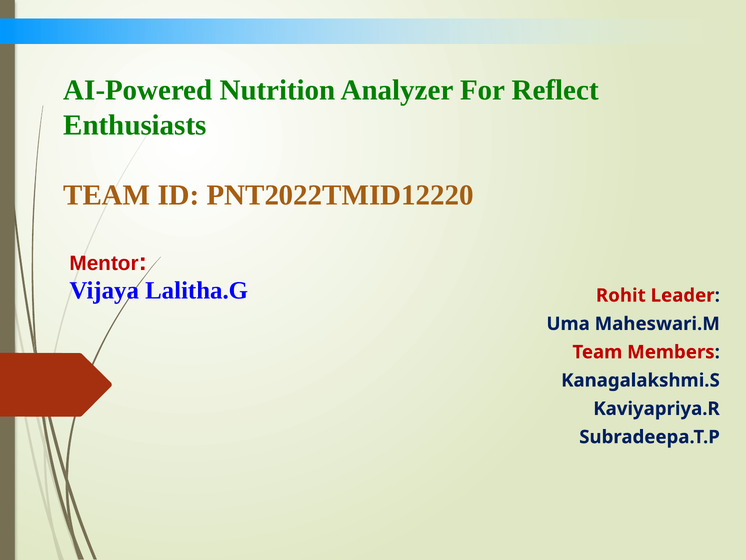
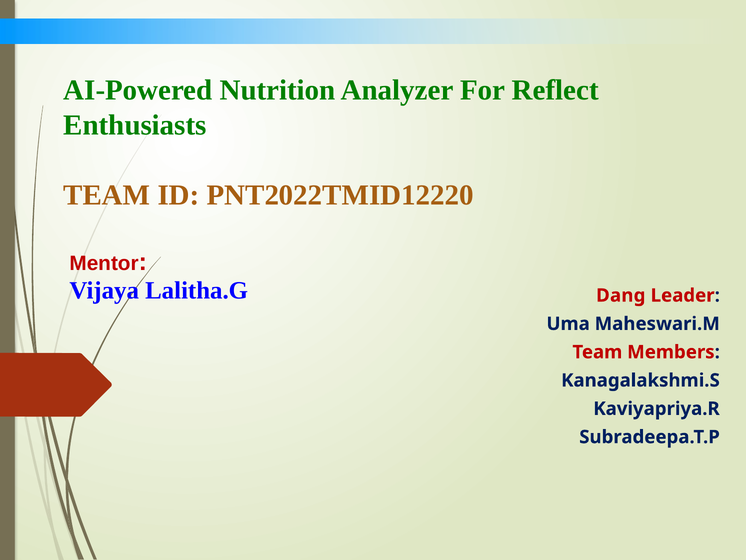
Rohit: Rohit -> Dang
